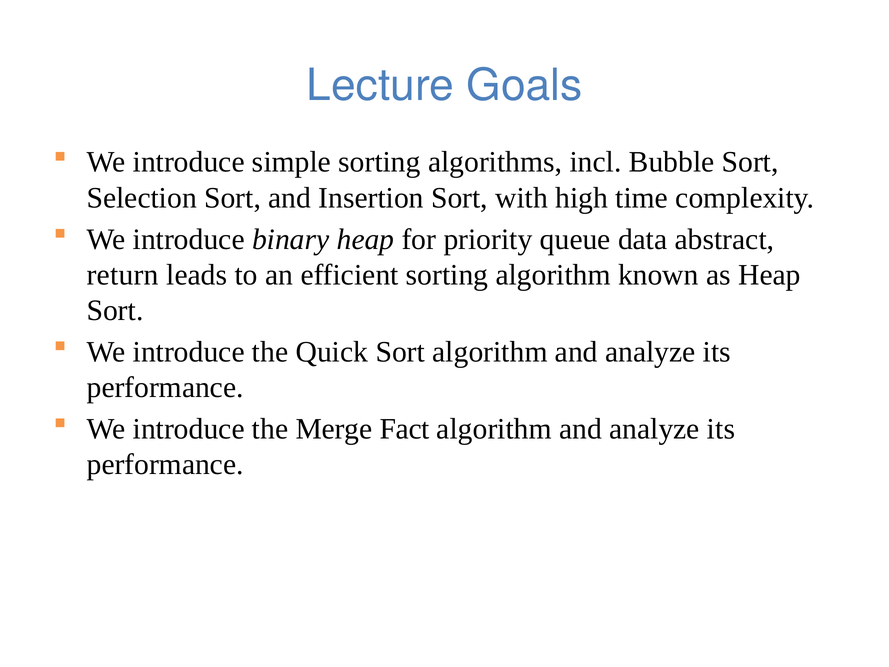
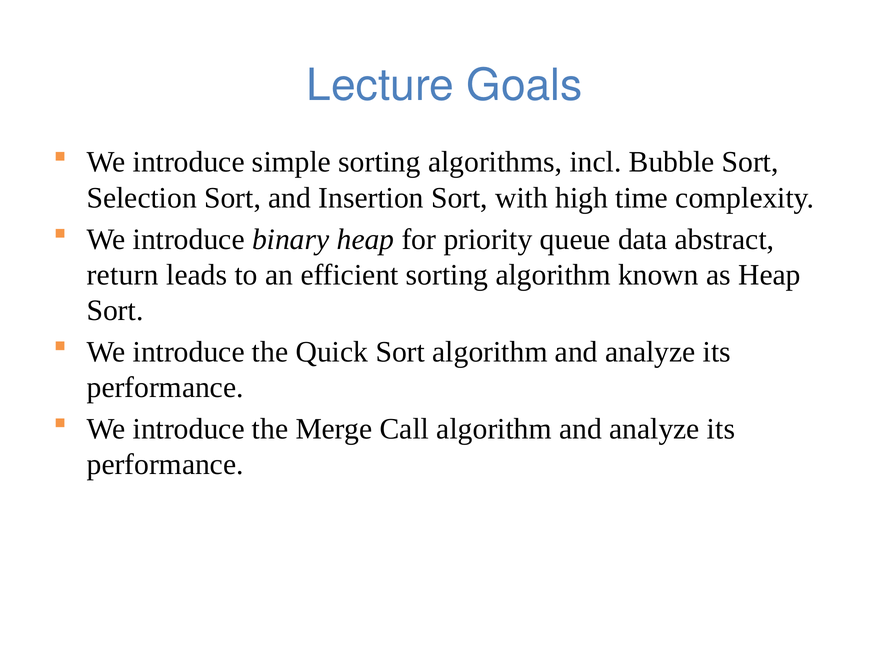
Fact: Fact -> Call
